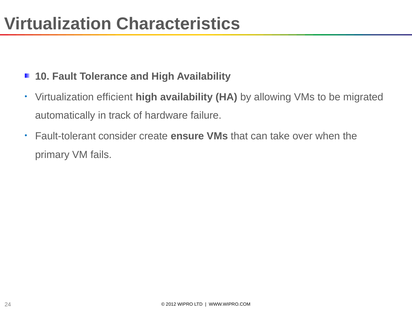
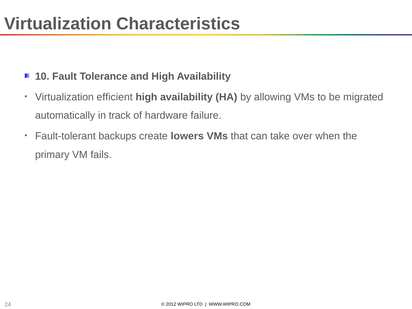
consider: consider -> backups
ensure: ensure -> lowers
